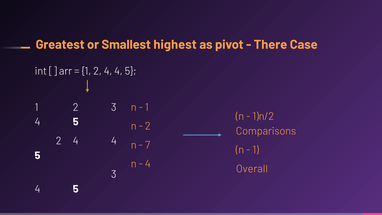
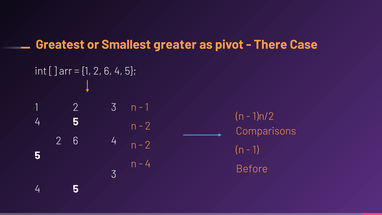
highest: highest -> greater
1 2 4: 4 -> 6
4 at (76, 141): 4 -> 6
7 at (148, 145): 7 -> 2
Overall: Overall -> Before
